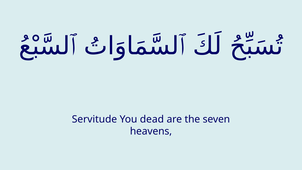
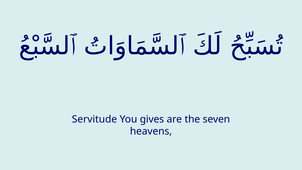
dead: dead -> gives
